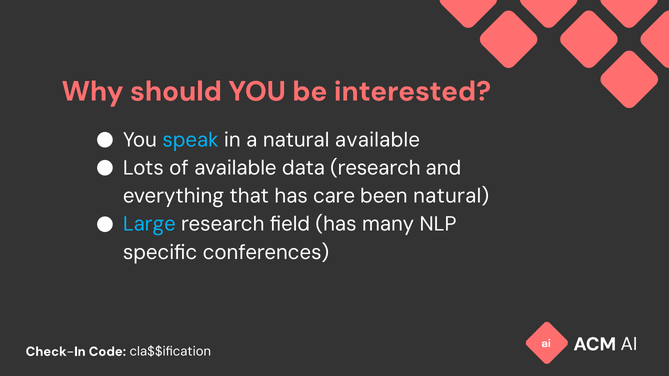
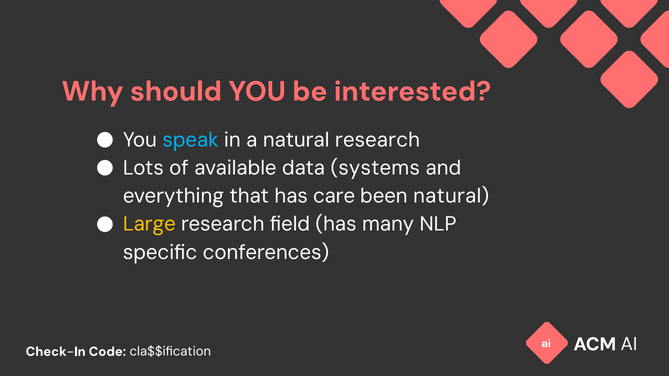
natural available: available -> research
data research: research -> systems
Large colour: light blue -> yellow
